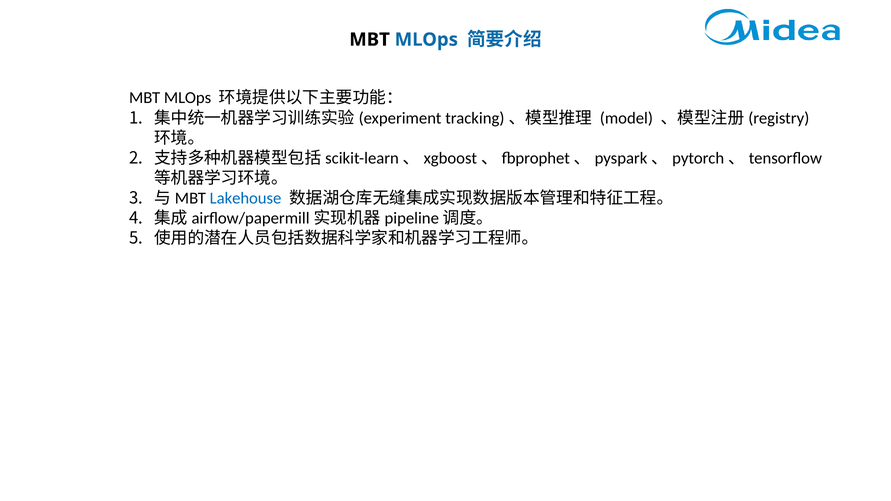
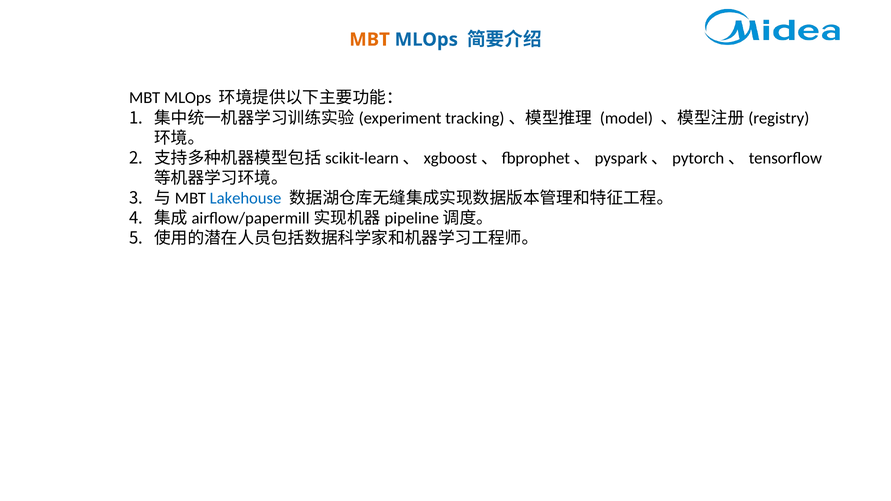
MBT at (370, 40) colour: black -> orange
